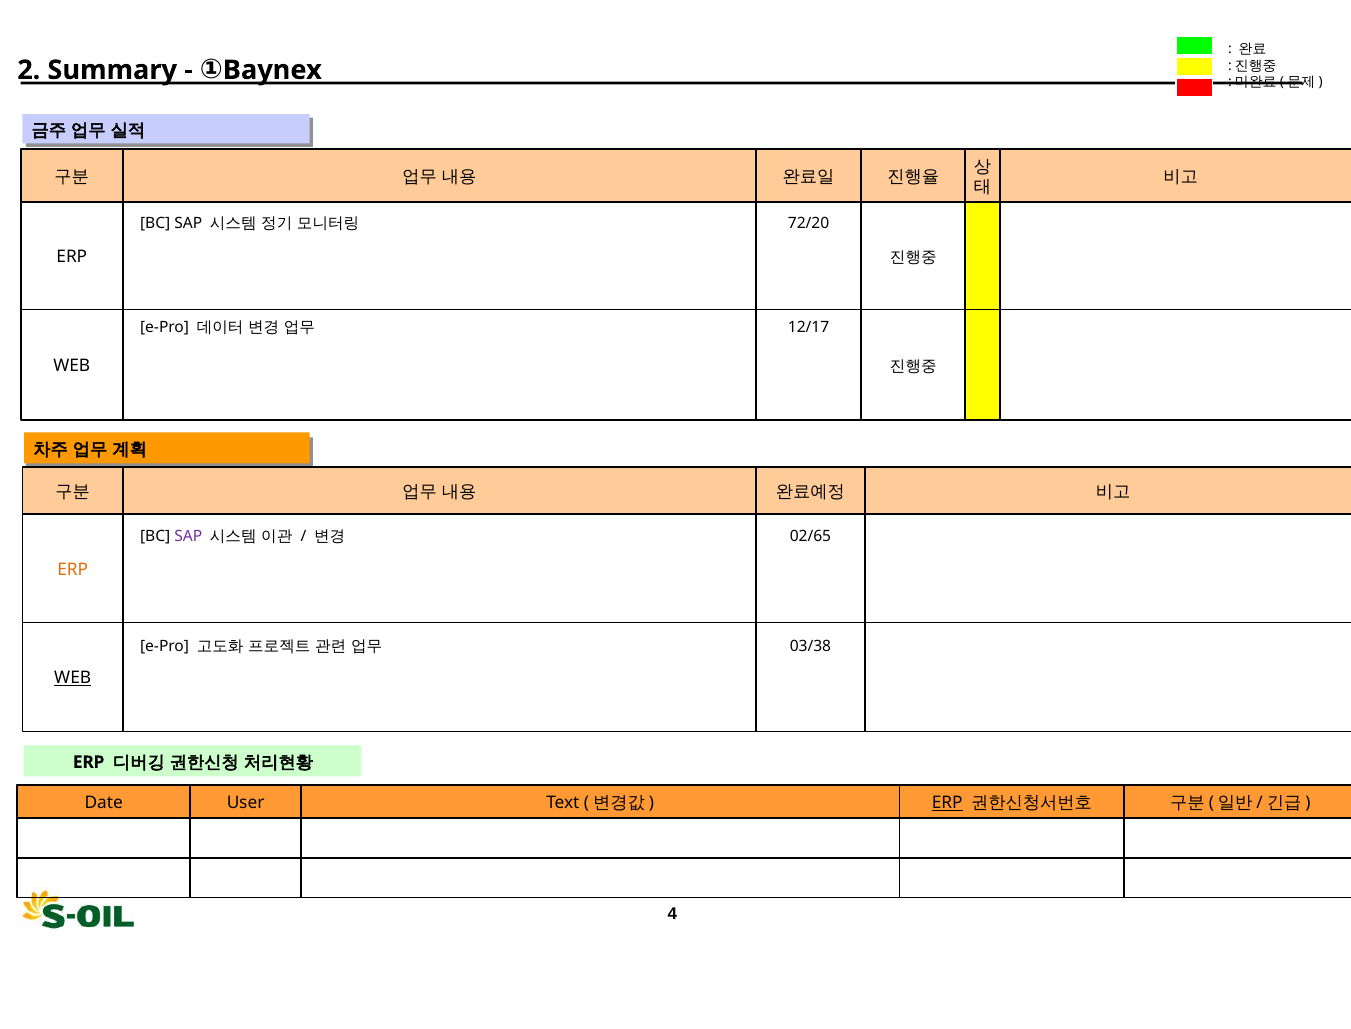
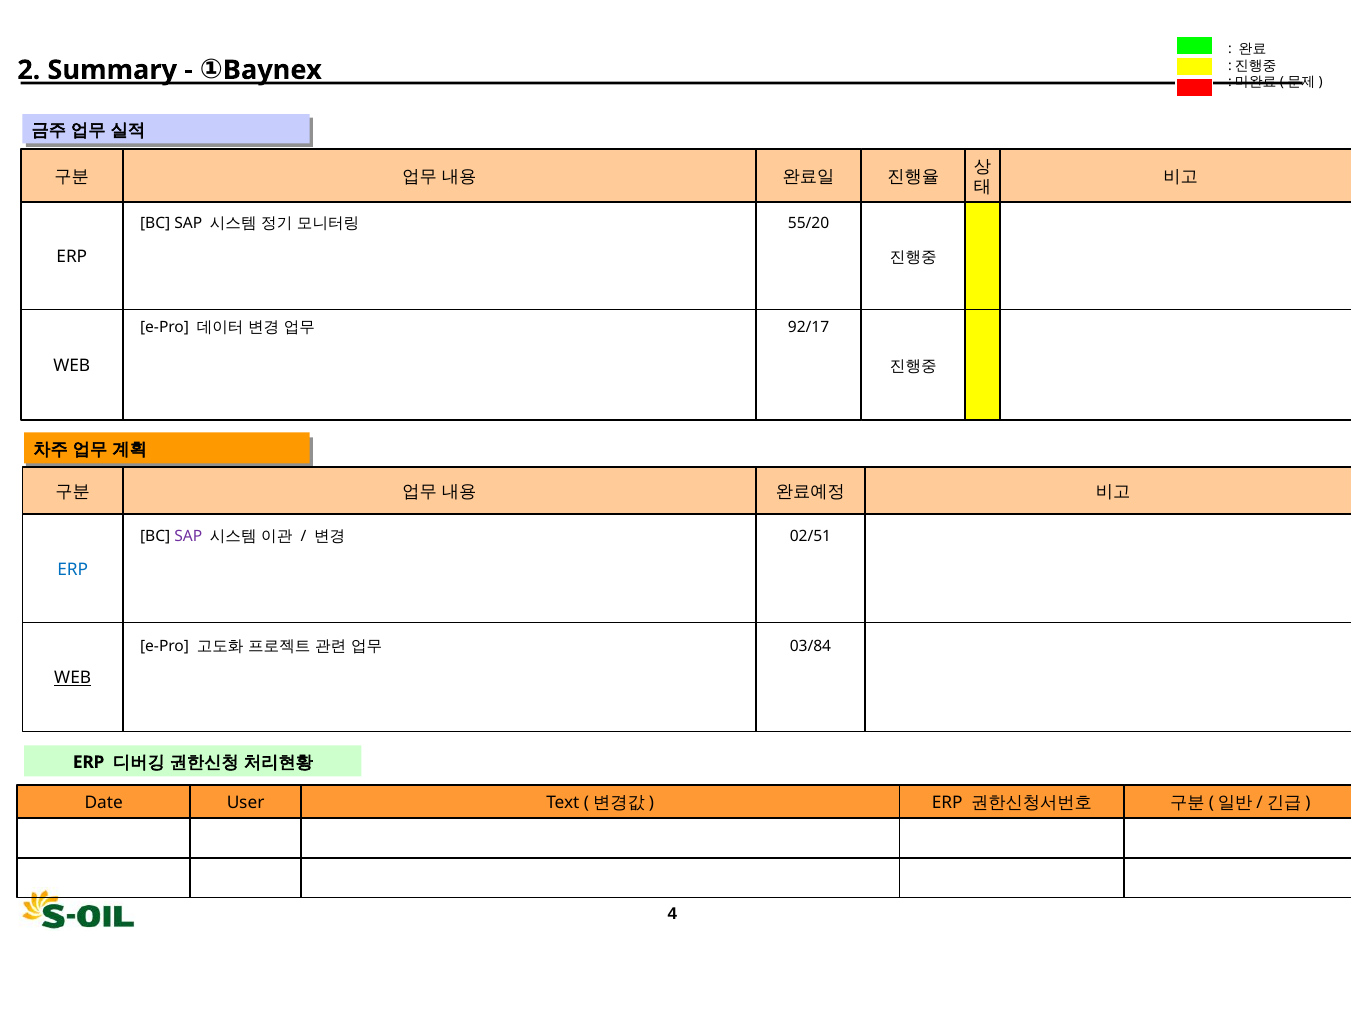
72/20: 72/20 -> 55/20
12/17: 12/17 -> 92/17
02/65: 02/65 -> 02/51
ERP at (73, 569) colour: orange -> blue
03/38: 03/38 -> 03/84
ERP at (947, 803) underline: present -> none
